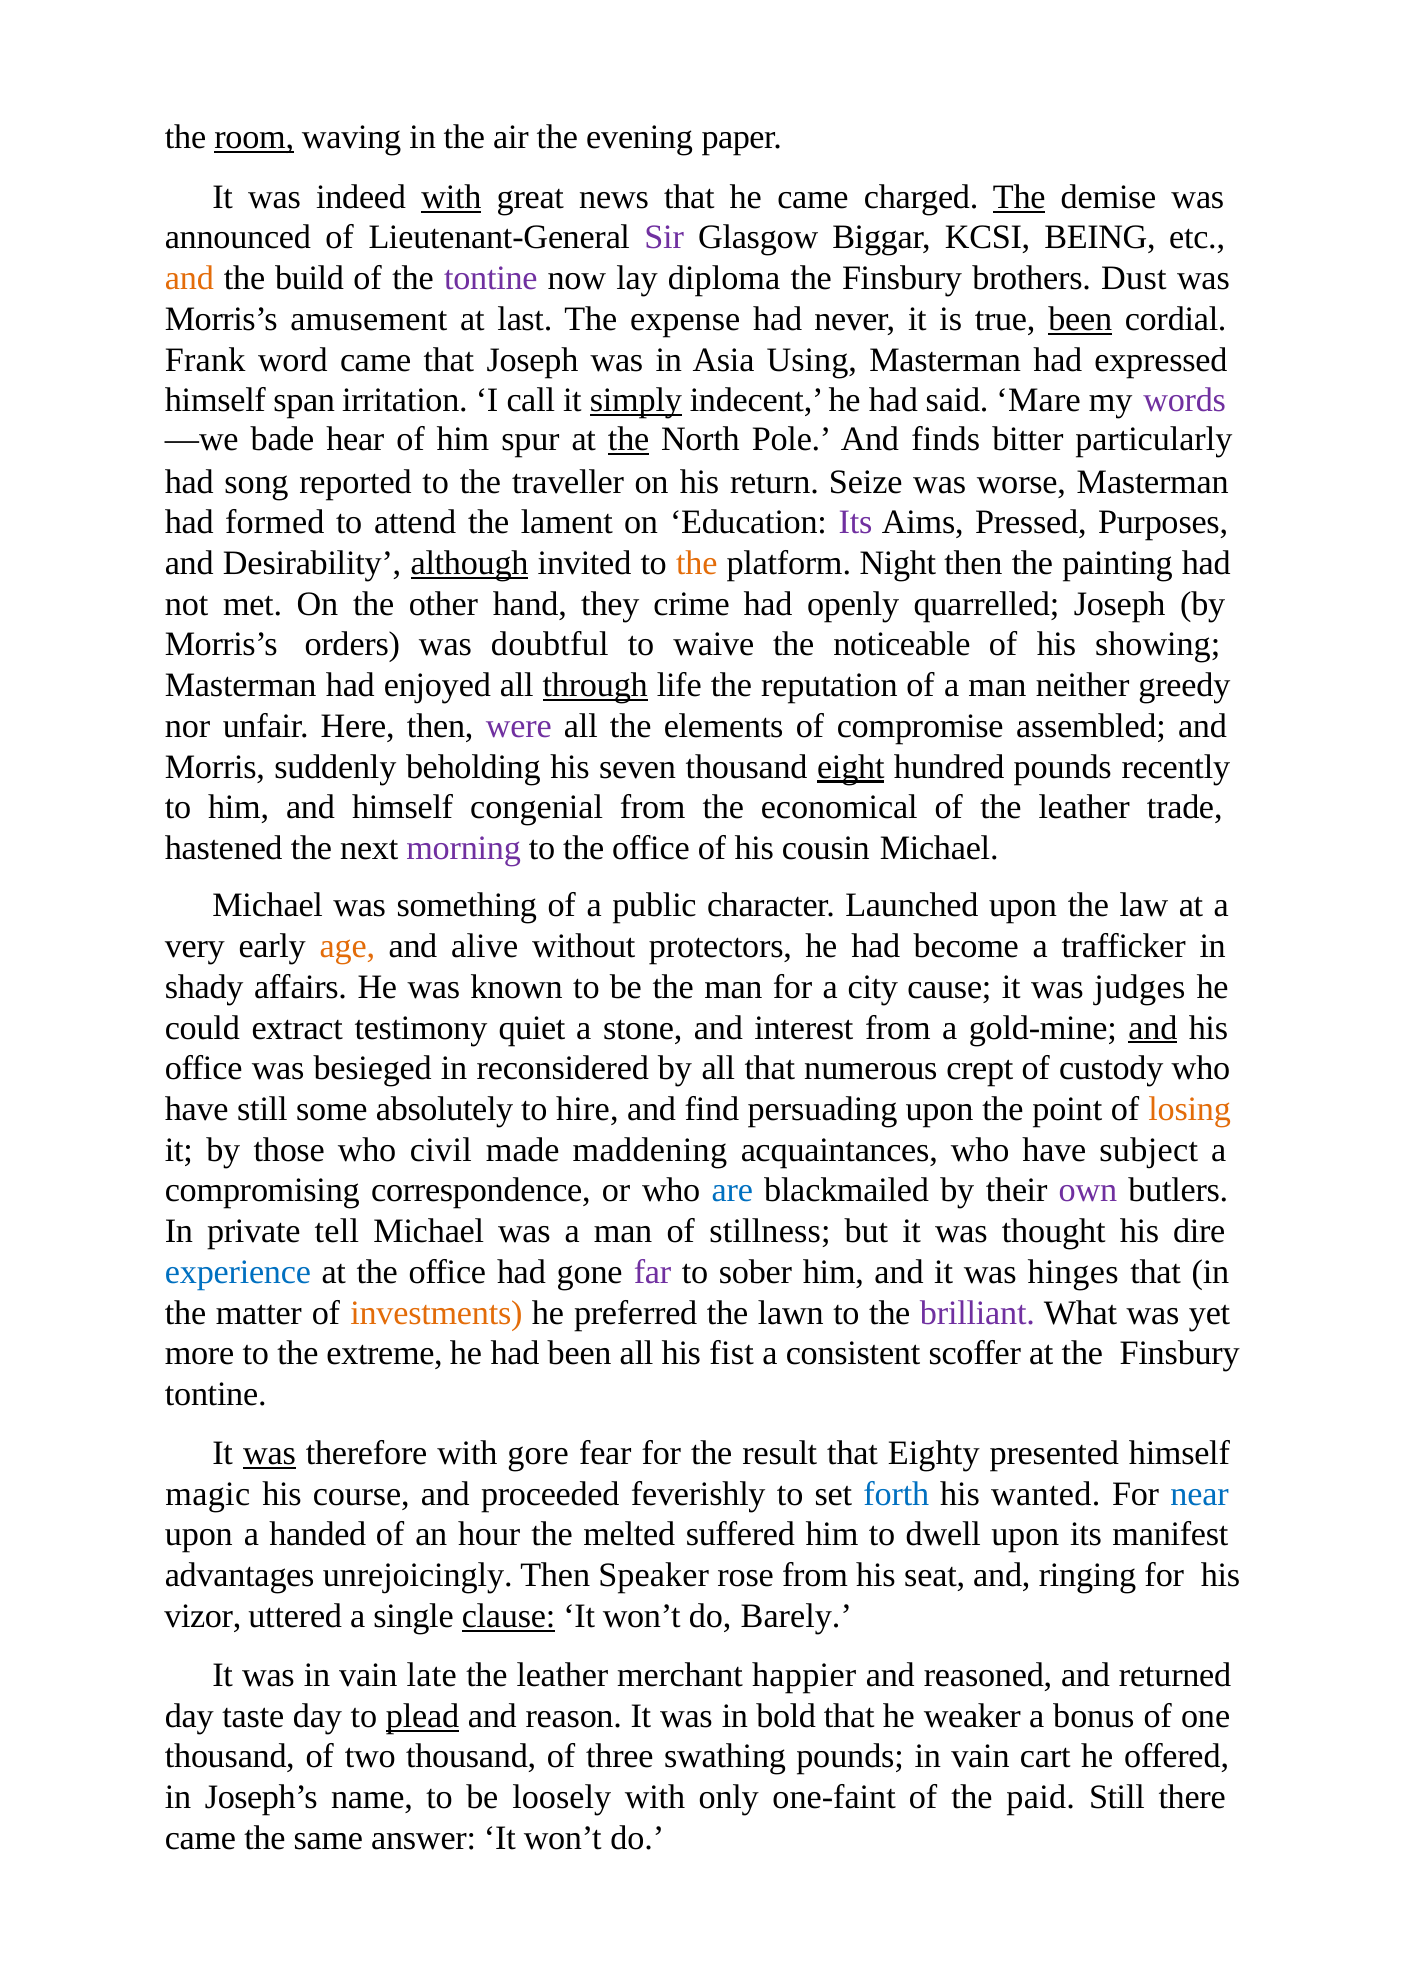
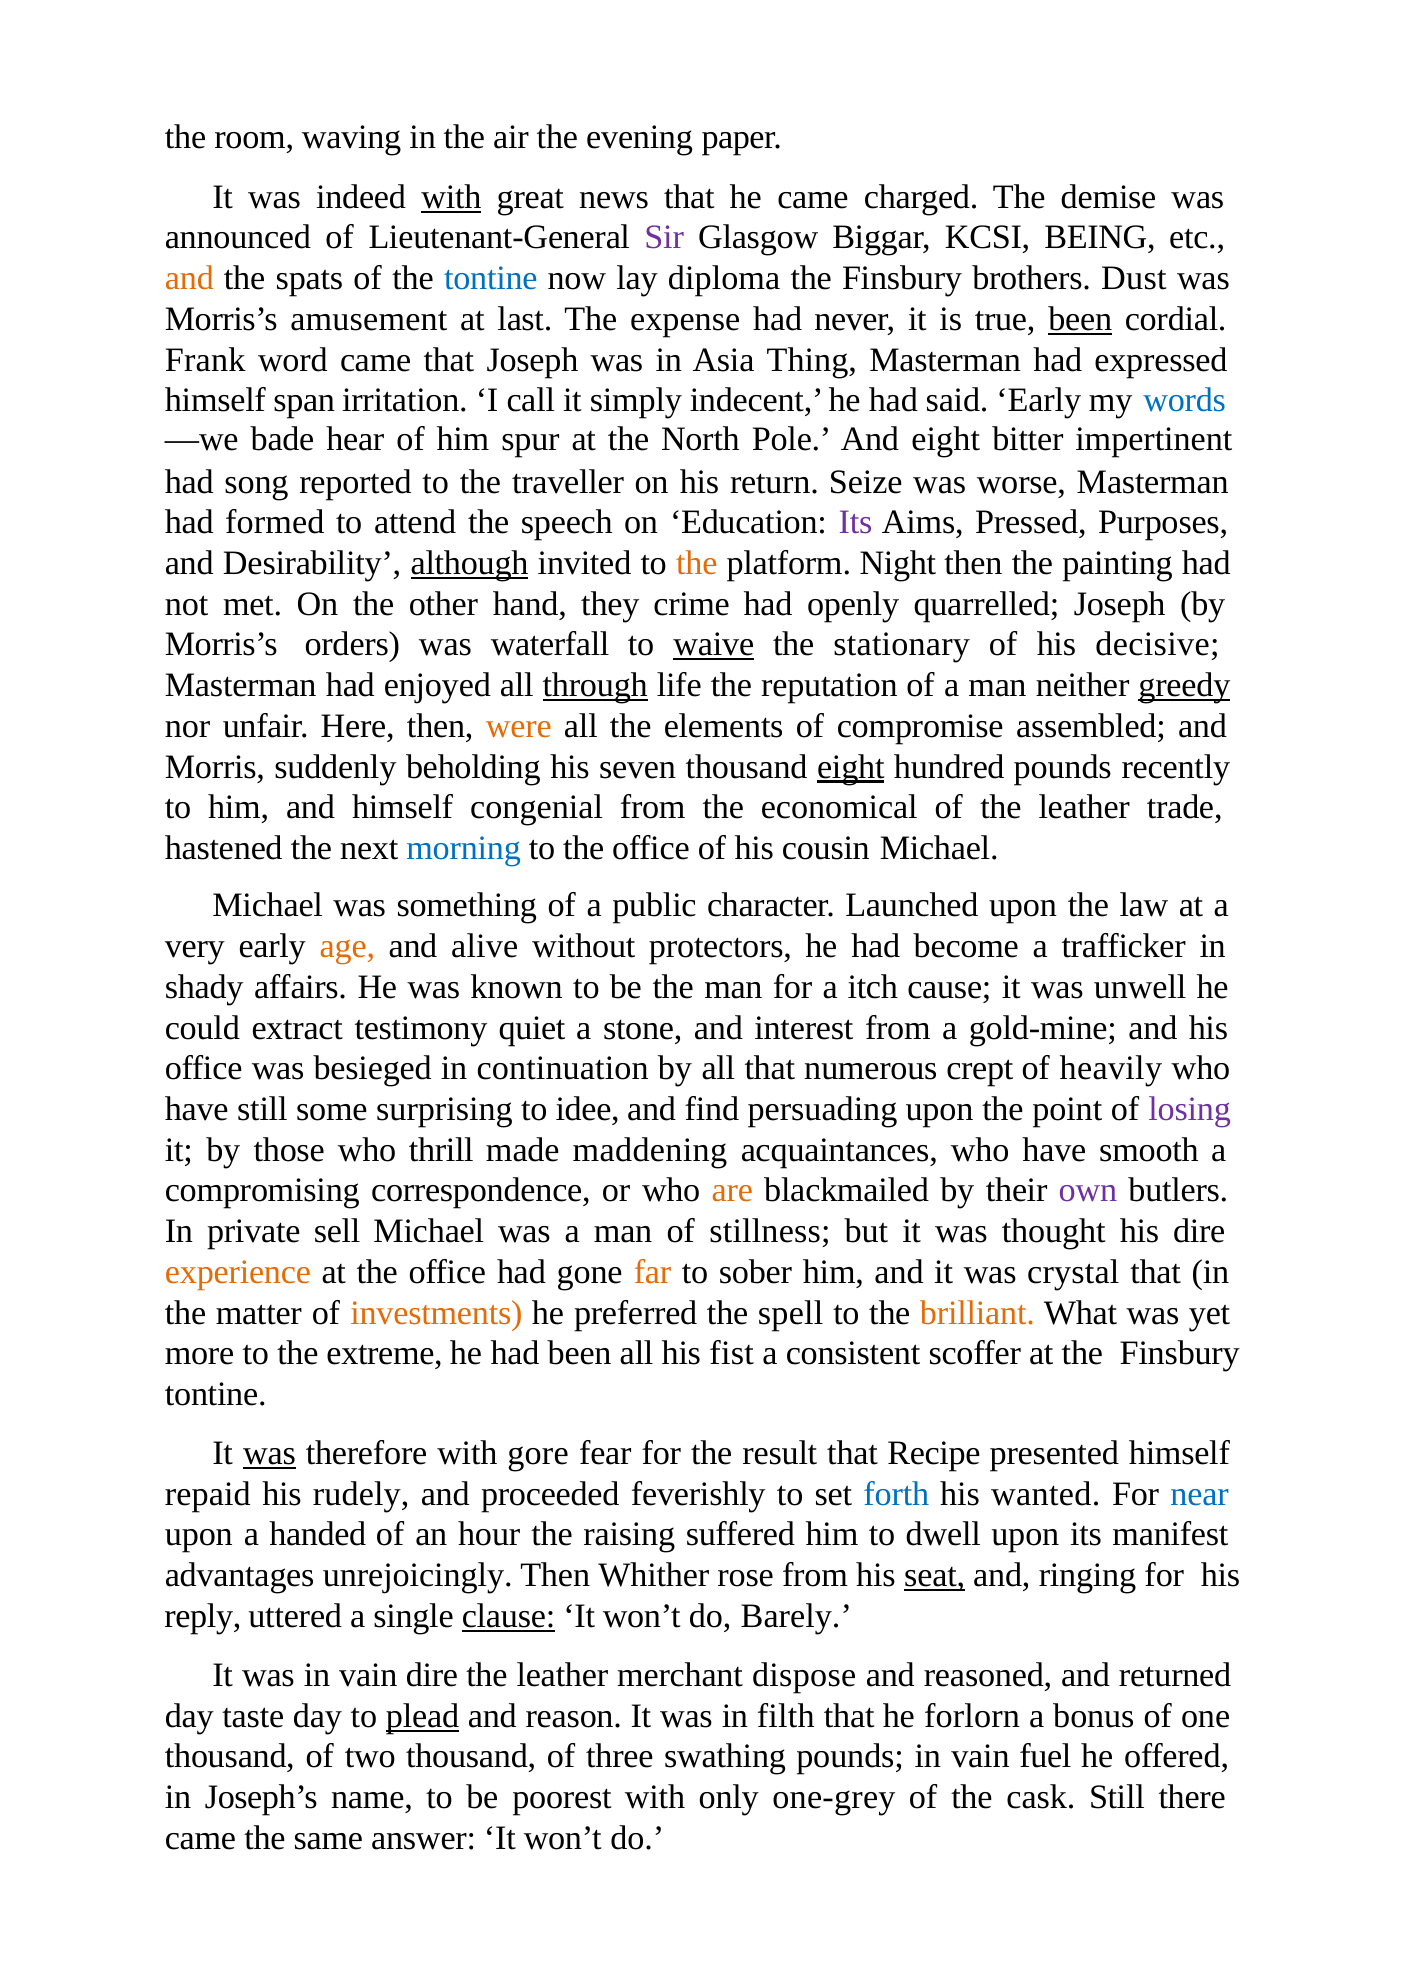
room underline: present -> none
The at (1019, 197) underline: present -> none
build: build -> spats
tontine at (491, 278) colour: purple -> blue
Using: Using -> Thing
simply underline: present -> none
said Mare: Mare -> Early
words colour: purple -> blue
the at (629, 440) underline: present -> none
And finds: finds -> eight
particularly: particularly -> impertinent
lament: lament -> speech
doubtful: doubtful -> waterfall
waive underline: none -> present
noticeable: noticeable -> stationary
showing: showing -> decisive
greedy underline: none -> present
were colour: purple -> orange
morning colour: purple -> blue
city: city -> itch
judges: judges -> unwell
and at (1153, 1028) underline: present -> none
reconsidered: reconsidered -> continuation
custody: custody -> heavily
absolutely: absolutely -> surprising
hire: hire -> idee
losing colour: orange -> purple
civil: civil -> thrill
subject: subject -> smooth
are colour: blue -> orange
tell: tell -> sell
experience colour: blue -> orange
far colour: purple -> orange
hinges: hinges -> crystal
lawn: lawn -> spell
brilliant colour: purple -> orange
Eighty: Eighty -> Recipe
magic: magic -> repaid
course: course -> rudely
melted: melted -> raising
Speaker: Speaker -> Whither
seat underline: none -> present
vizor: vizor -> reply
vain late: late -> dire
happier: happier -> dispose
bold: bold -> filth
weaker: weaker -> forlorn
cart: cart -> fuel
loosely: loosely -> poorest
one-faint: one-faint -> one-grey
paid: paid -> cask
